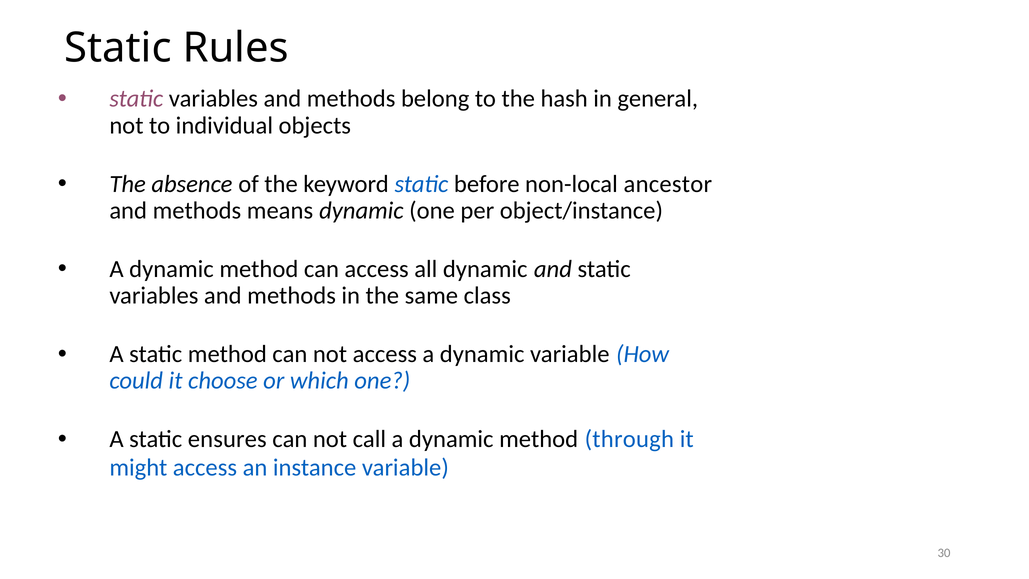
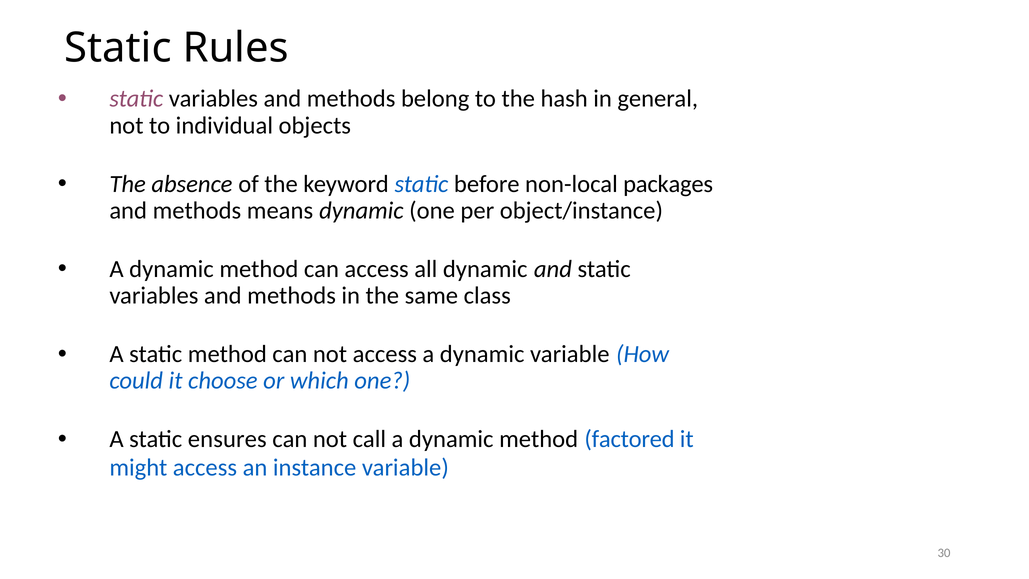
ancestor: ancestor -> packages
through: through -> factored
